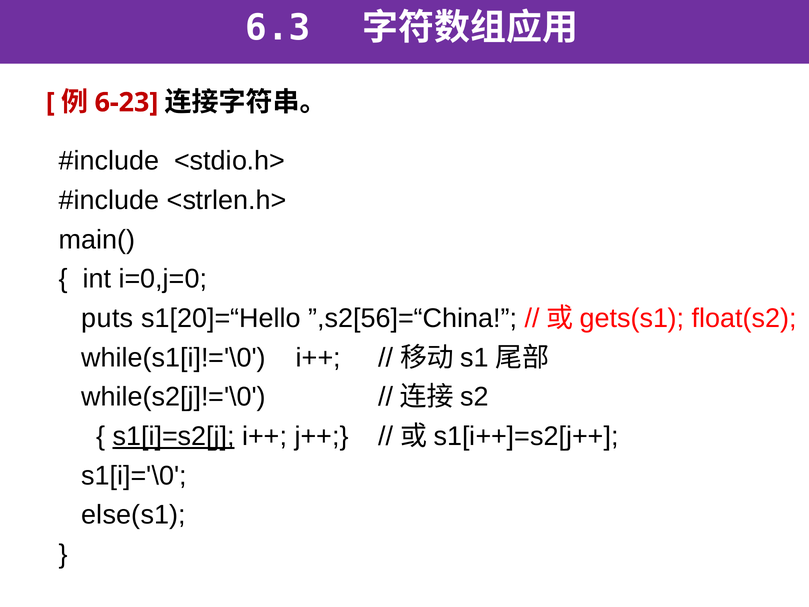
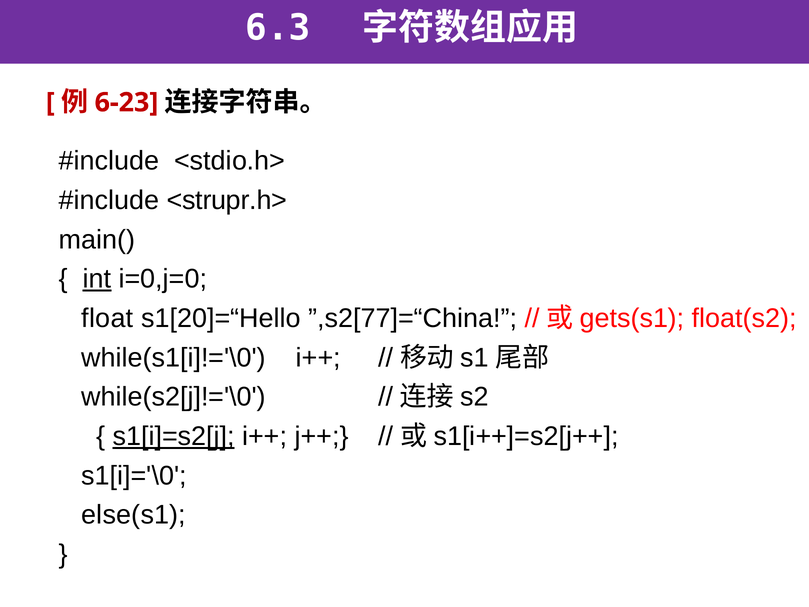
<strlen.h>: <strlen.h> -> <strupr.h>
int underline: none -> present
puts: puts -> float
”,s2[56]=“China: ”,s2[56]=“China -> ”,s2[77]=“China
